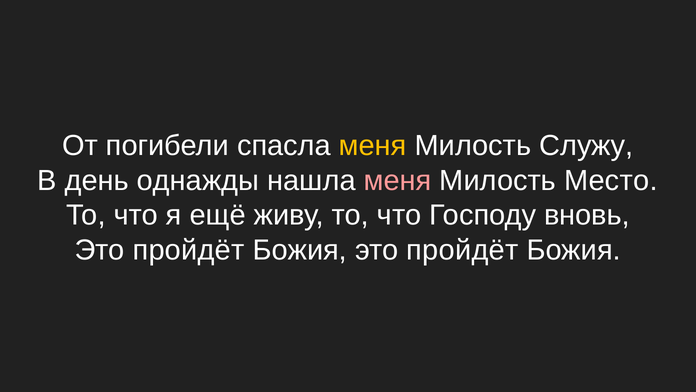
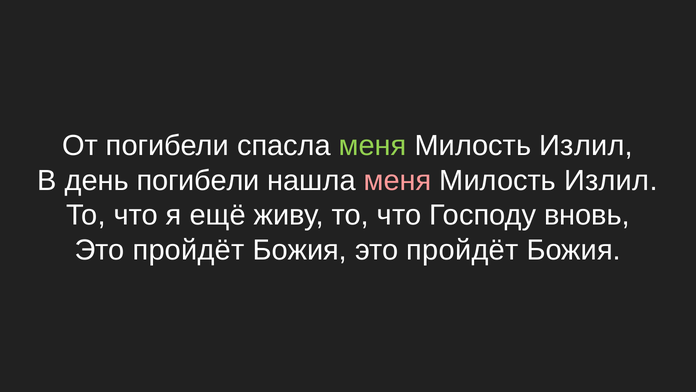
меня at (373, 146) colour: yellow -> light green
Служу at (586, 146): Служу -> Излил
день однажды: однажды -> погибели
Место at (611, 180): Место -> Излил
